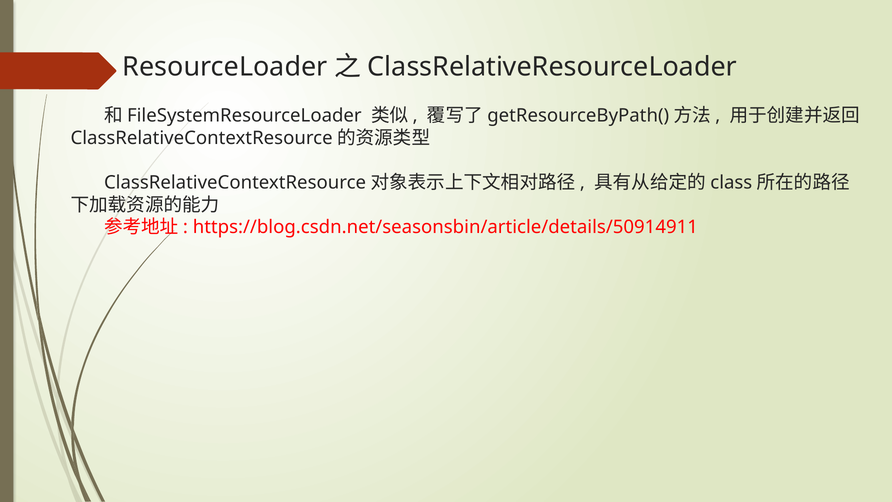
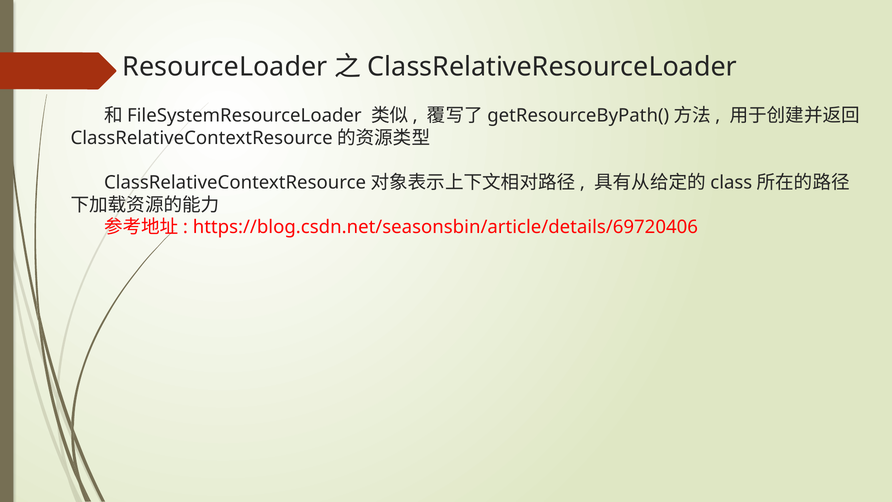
https://blog.csdn.net/seasonsbin/article/details/50914911: https://blog.csdn.net/seasonsbin/article/details/50914911 -> https://blog.csdn.net/seasonsbin/article/details/69720406
